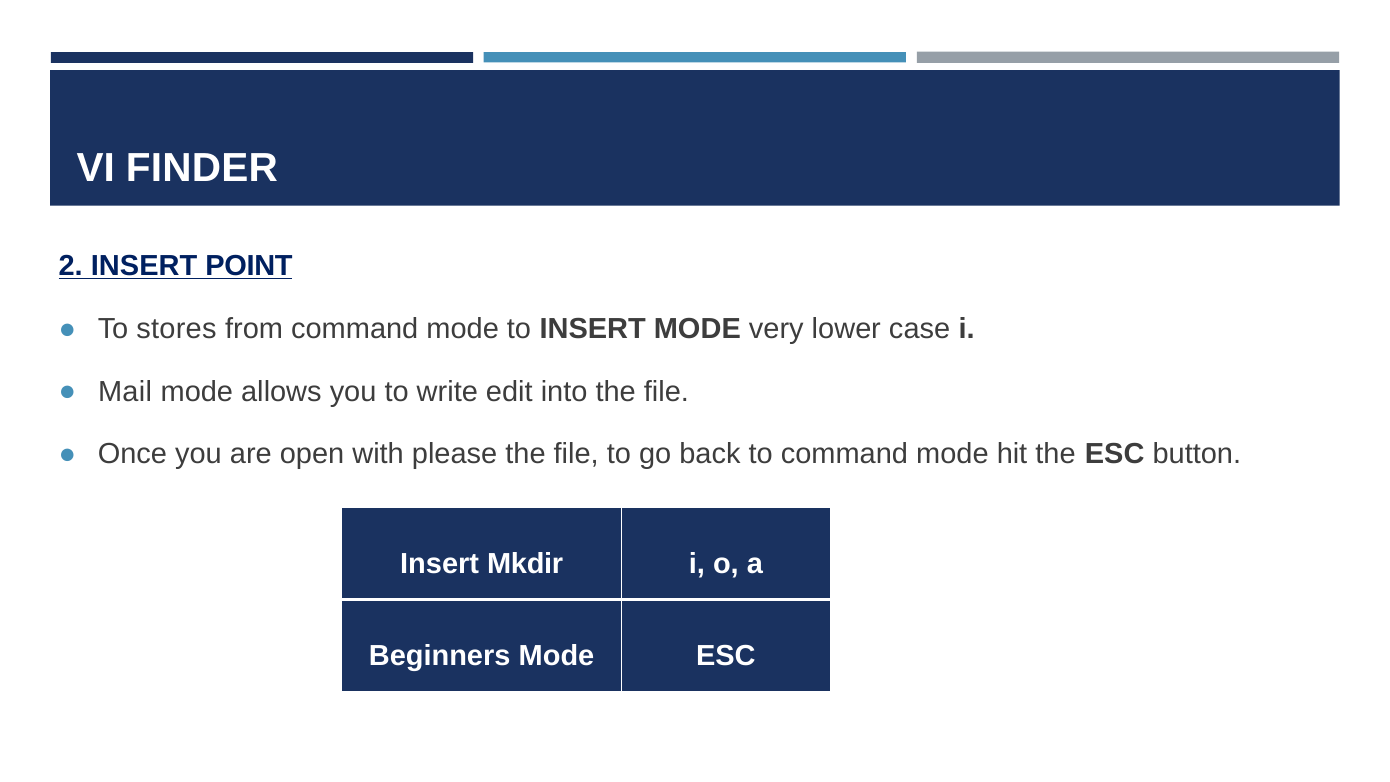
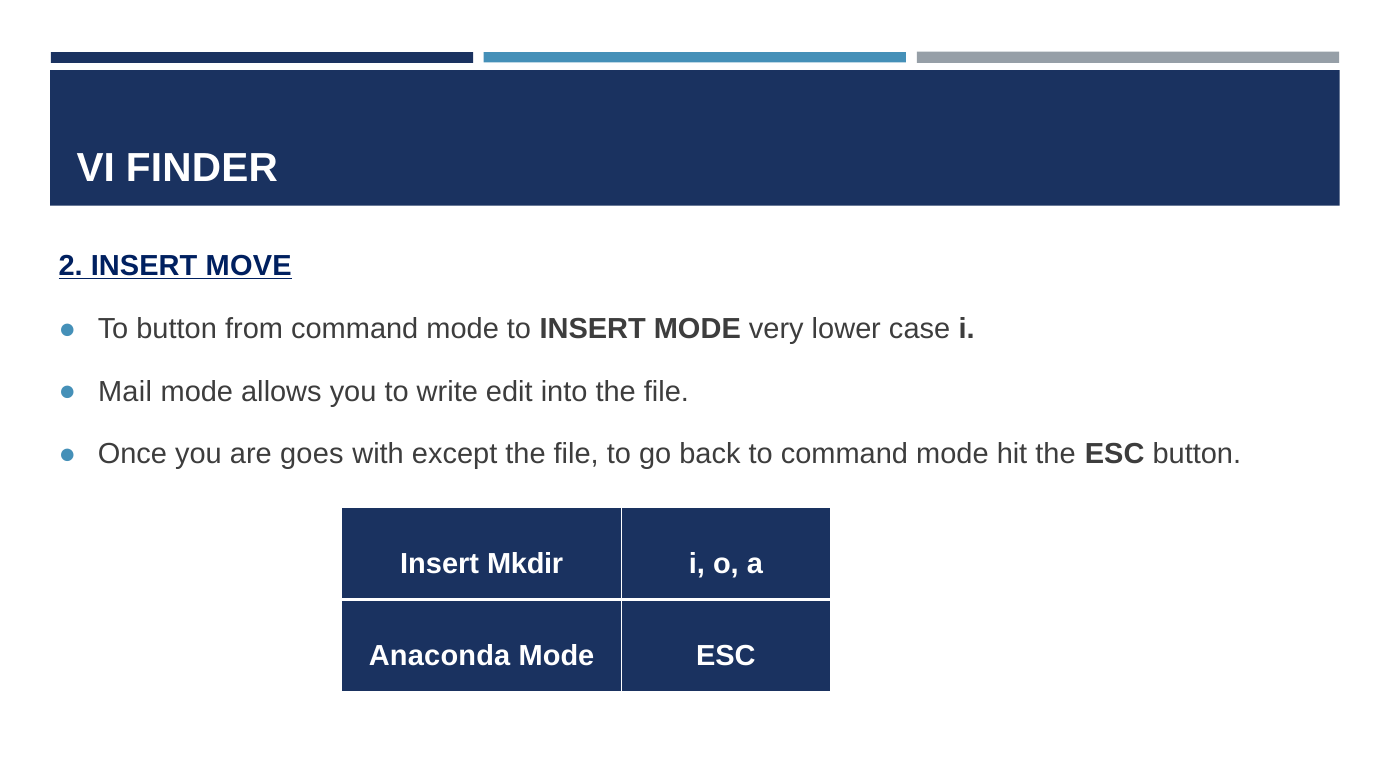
POINT: POINT -> MOVE
To stores: stores -> button
open: open -> goes
please: please -> except
Beginners: Beginners -> Anaconda
